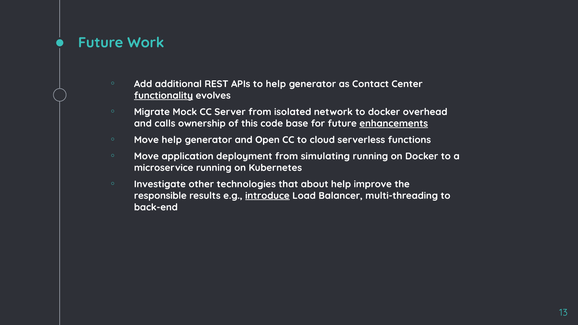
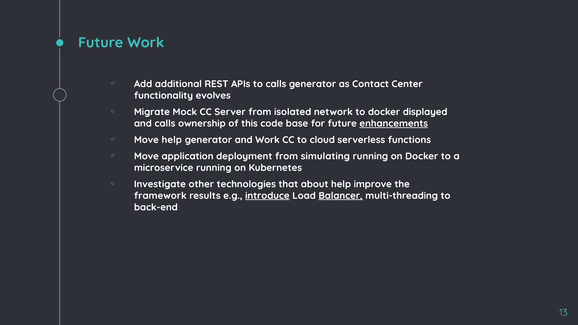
to help: help -> calls
functionality underline: present -> none
overhead: overhead -> displayed
and Open: Open -> Work
responsible: responsible -> framework
Balancer underline: none -> present
